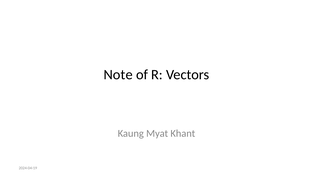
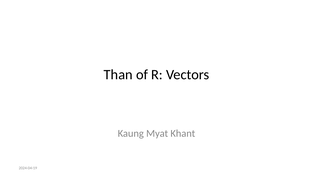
Note: Note -> Than
